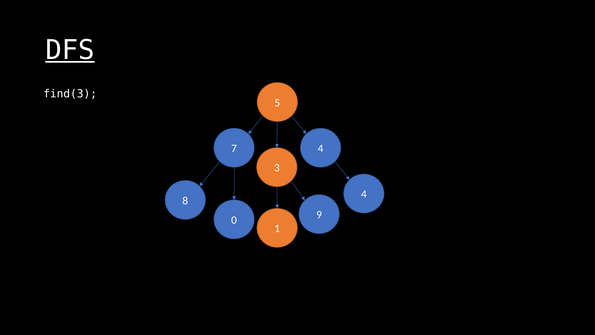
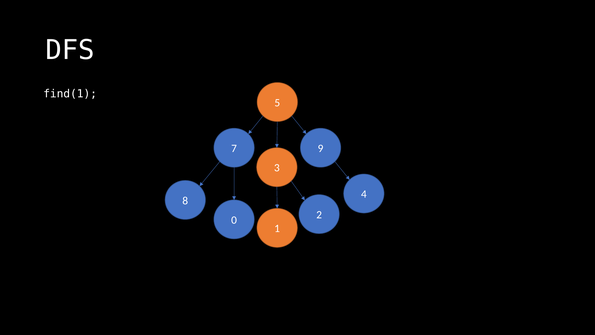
DFS underline: present -> none
find(3: find(3 -> find(1
7 4: 4 -> 9
9: 9 -> 2
